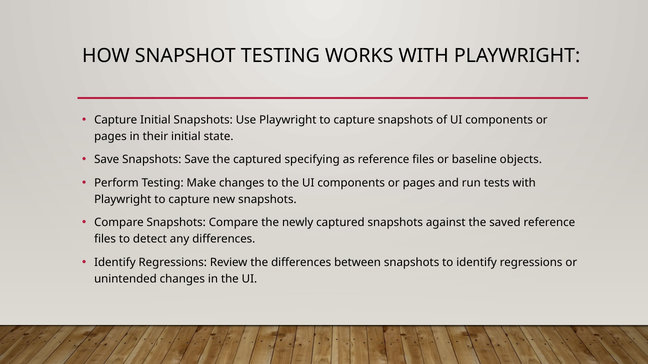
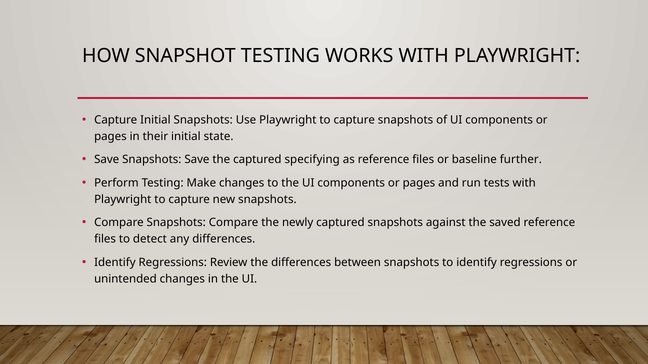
objects: objects -> further
